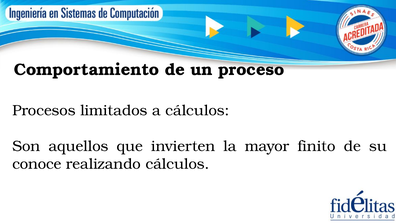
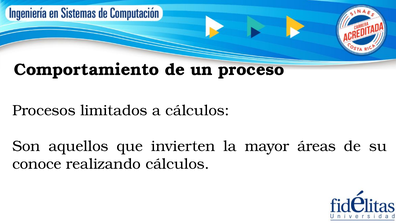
finito: finito -> áreas
